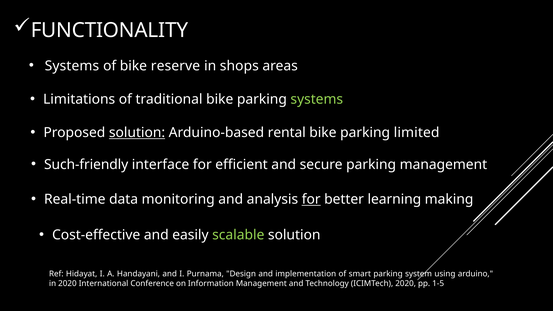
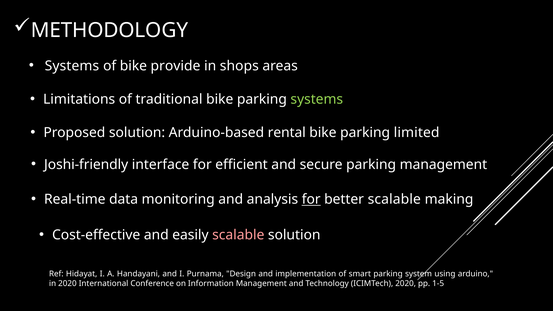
FUNCTIONALITY: FUNCTIONALITY -> METHODOLOGY
reserve: reserve -> provide
solution at (137, 133) underline: present -> none
Such-friendly: Such-friendly -> Joshi-friendly
better learning: learning -> scalable
scalable at (238, 235) colour: light green -> pink
